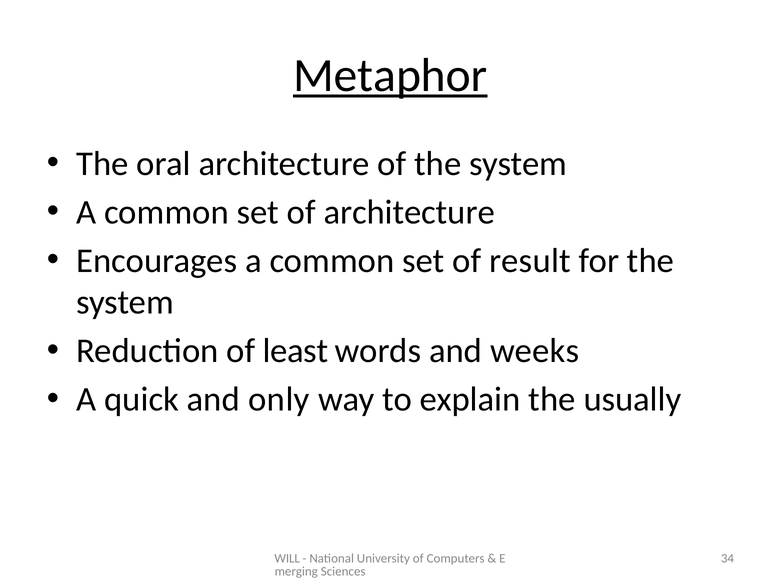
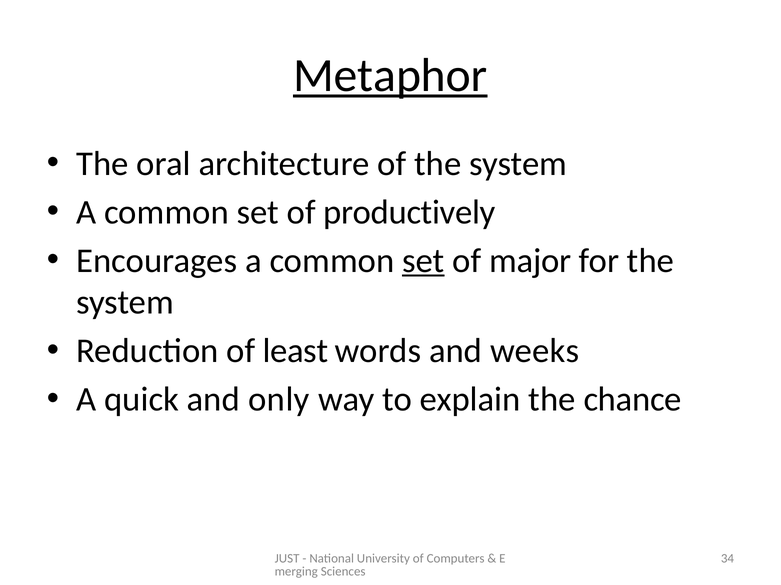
of architecture: architecture -> productively
set at (423, 261) underline: none -> present
result: result -> major
usually: usually -> chance
WILL: WILL -> JUST
